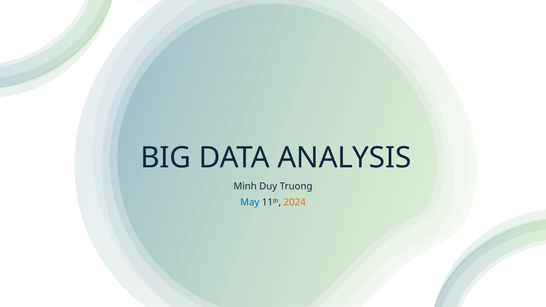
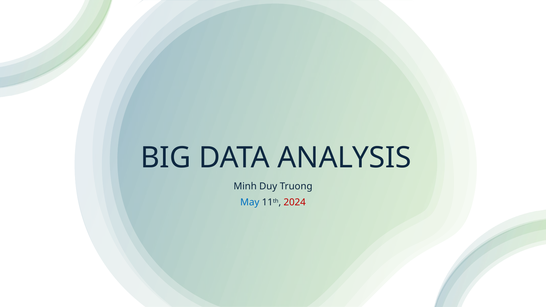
2024 colour: orange -> red
